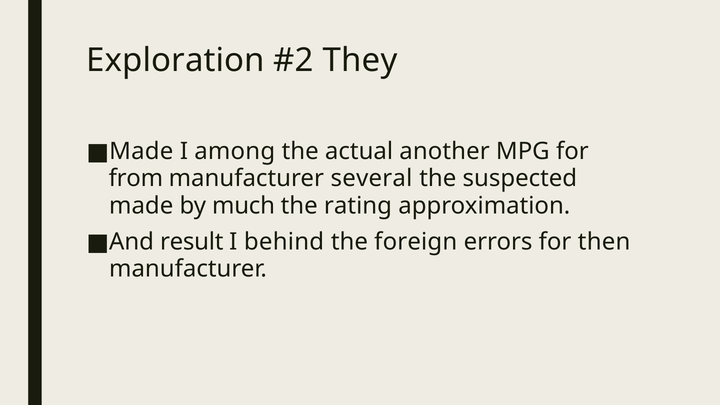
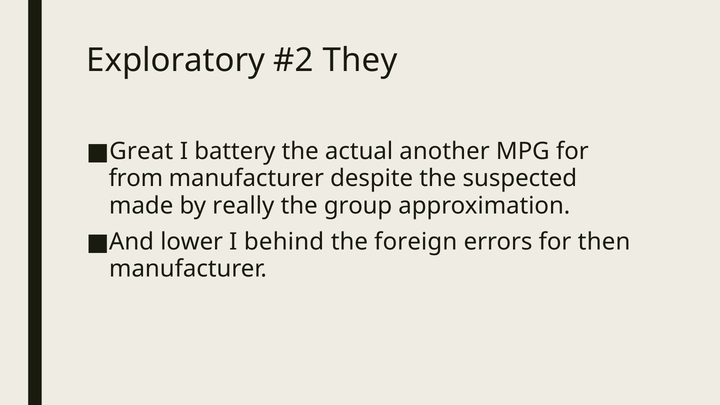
Exploration: Exploration -> Exploratory
Made at (141, 151): Made -> Great
among: among -> battery
several: several -> despite
much: much -> really
rating: rating -> group
result: result -> lower
